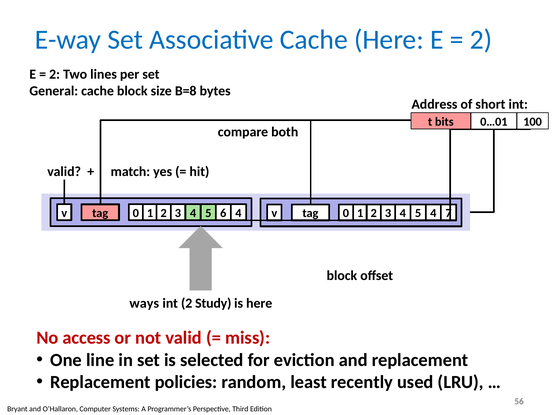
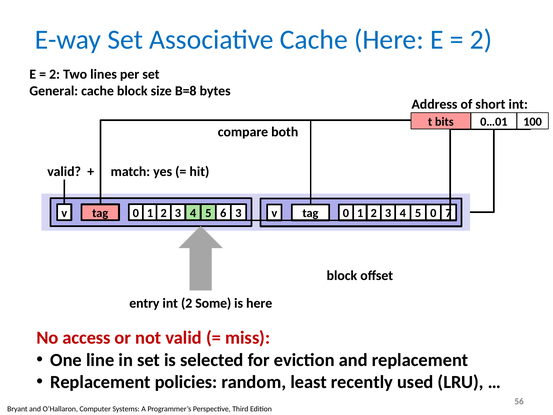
2 4: 4 -> 3
3 4: 4 -> 0
ways: ways -> entry
Study: Study -> Some
